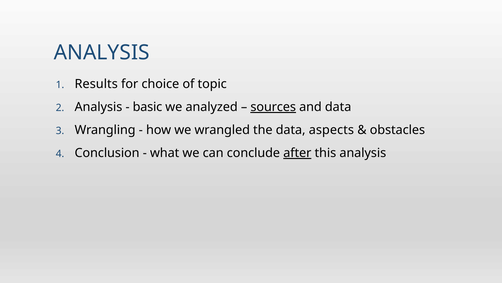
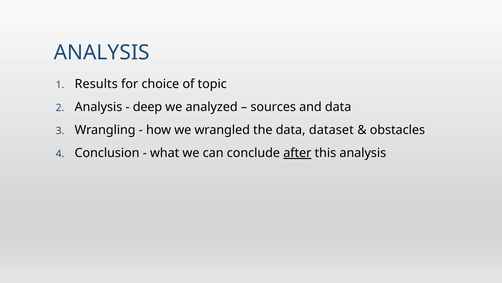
basic: basic -> deep
sources underline: present -> none
aspects: aspects -> dataset
